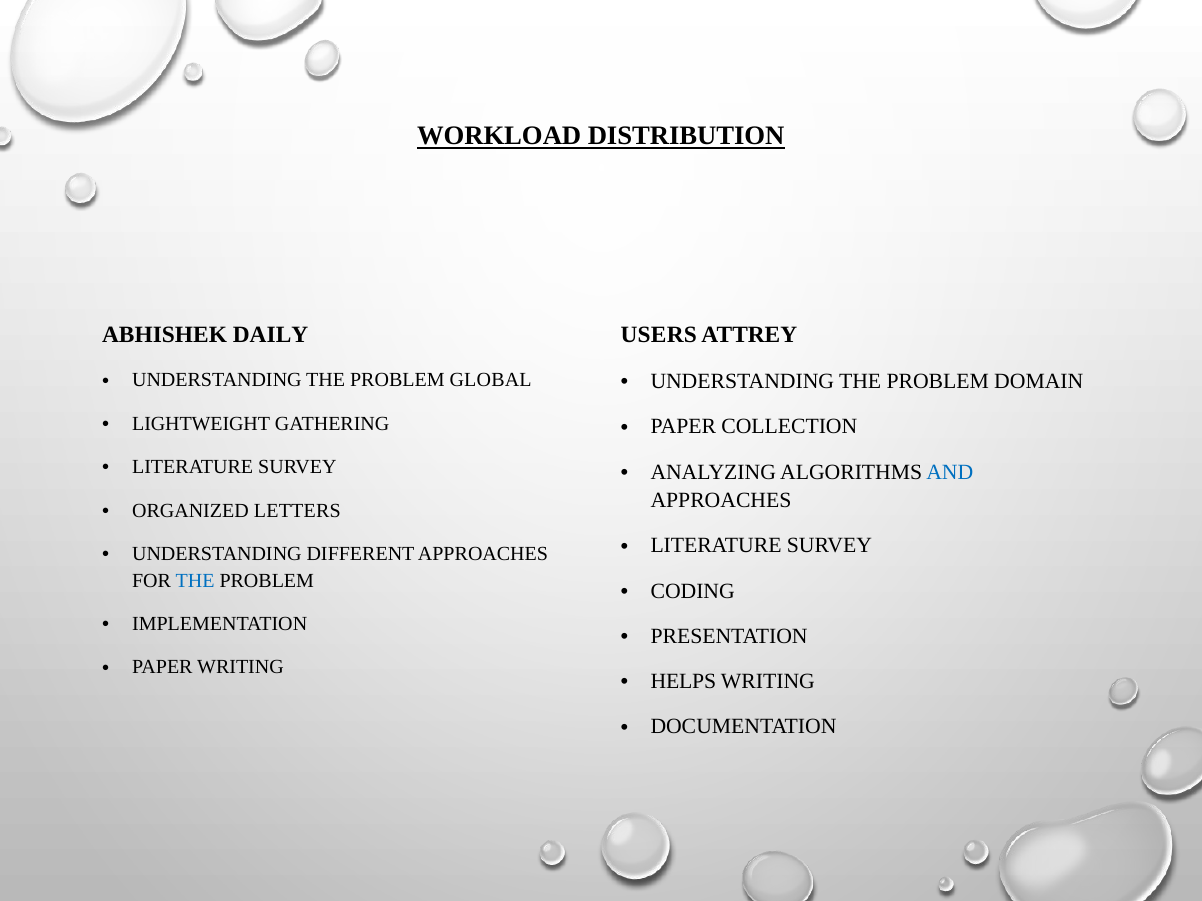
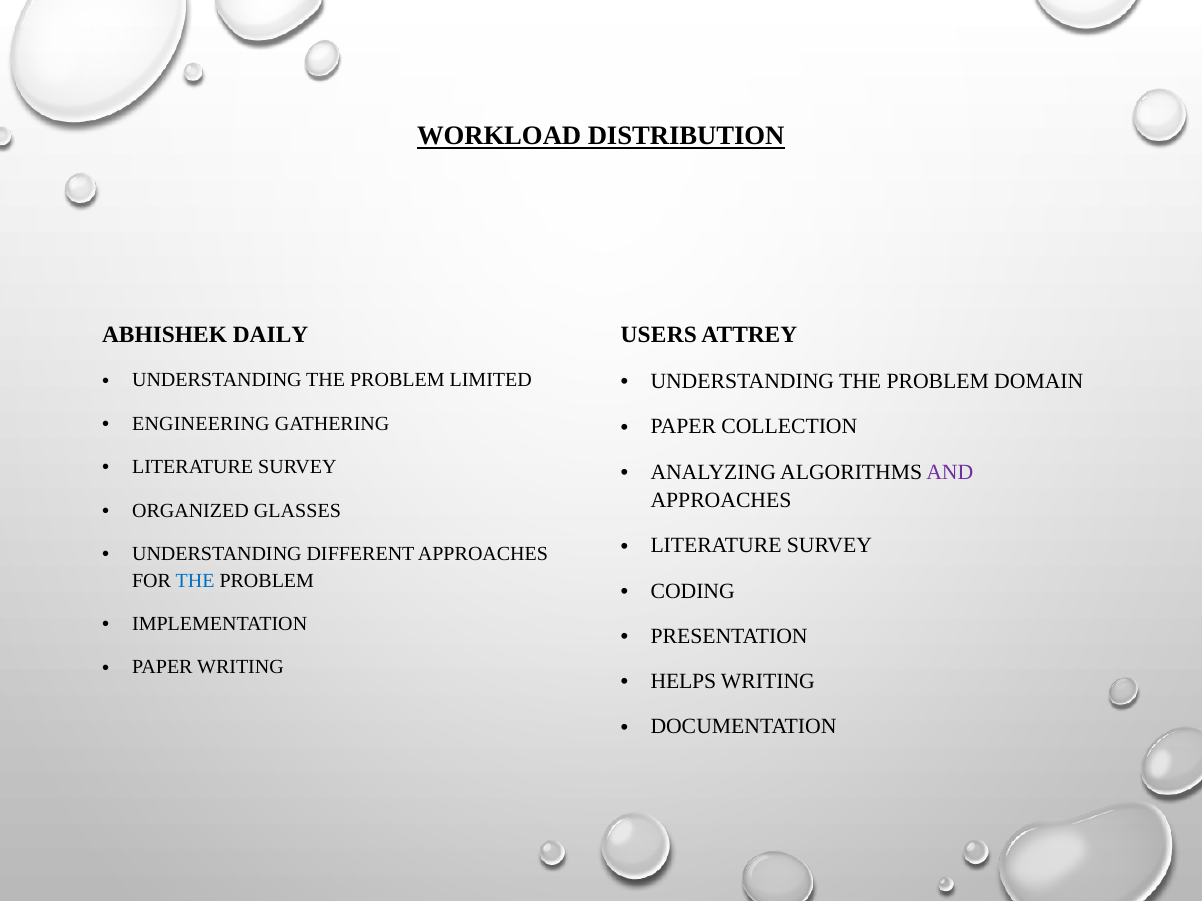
GLOBAL: GLOBAL -> LIMITED
LIGHTWEIGHT: LIGHTWEIGHT -> ENGINEERING
AND colour: blue -> purple
LETTERS: LETTERS -> GLASSES
